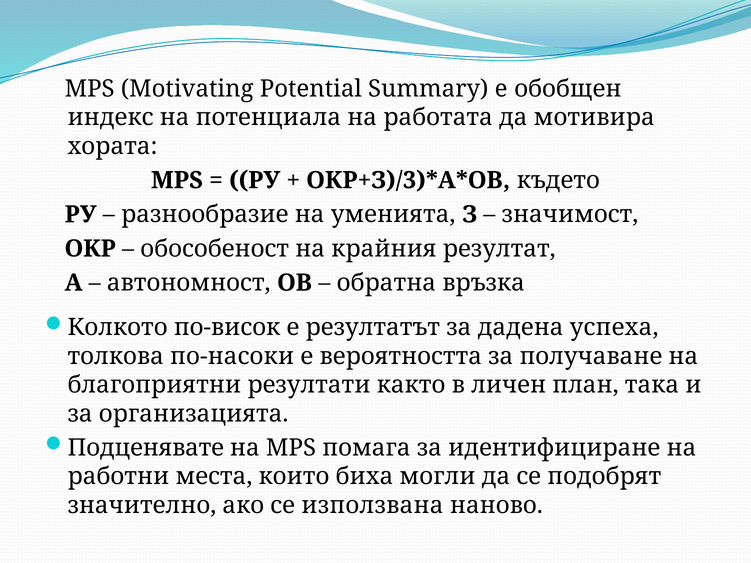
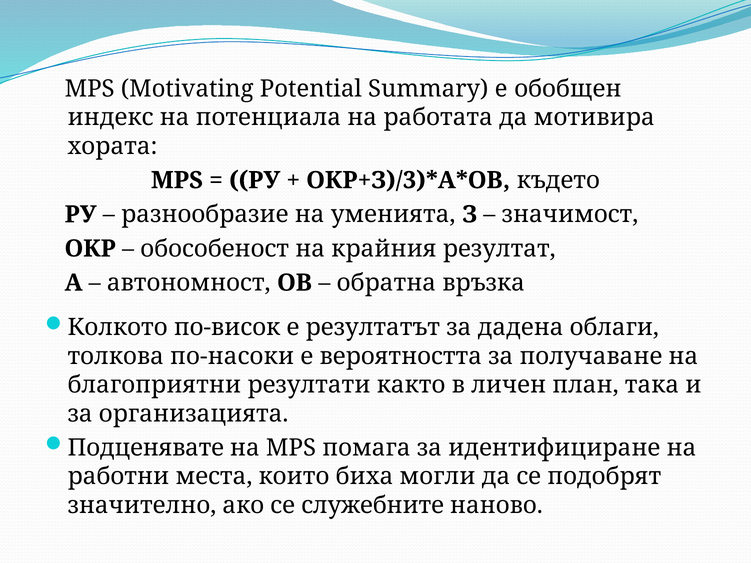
успеха: успеха -> облаги
използвана: използвана -> служебните
